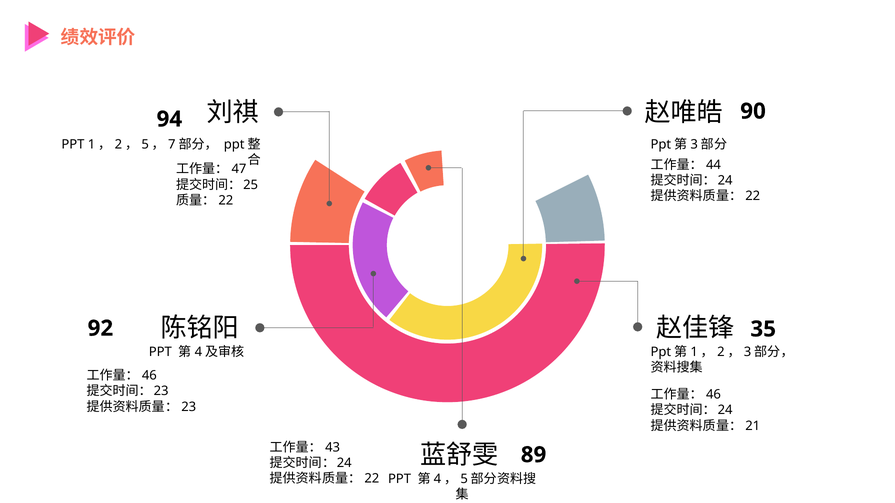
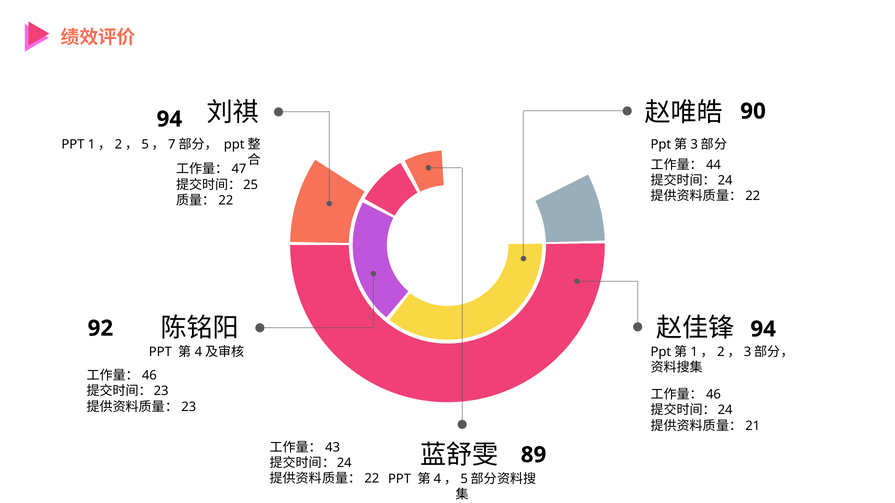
92 35: 35 -> 94
